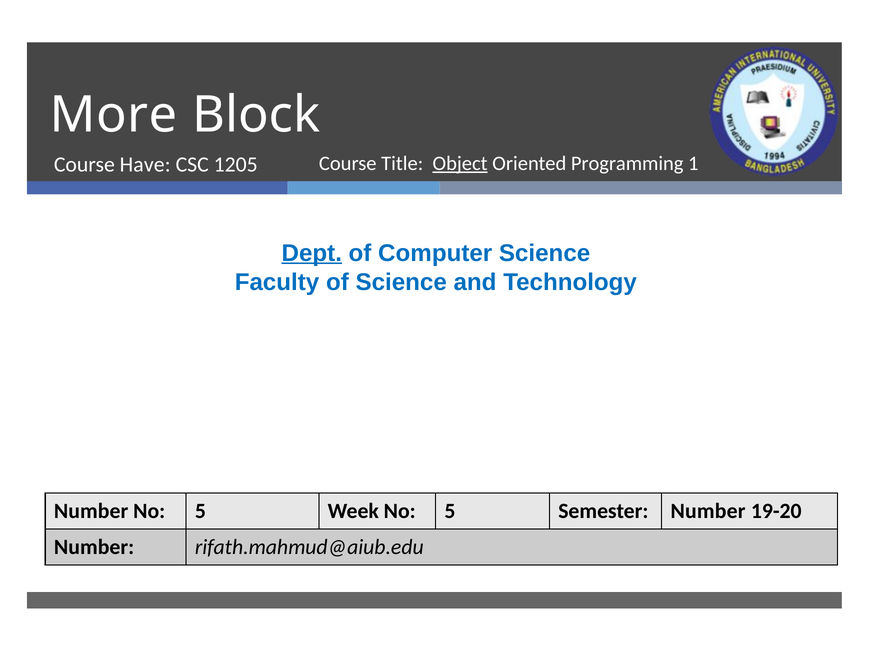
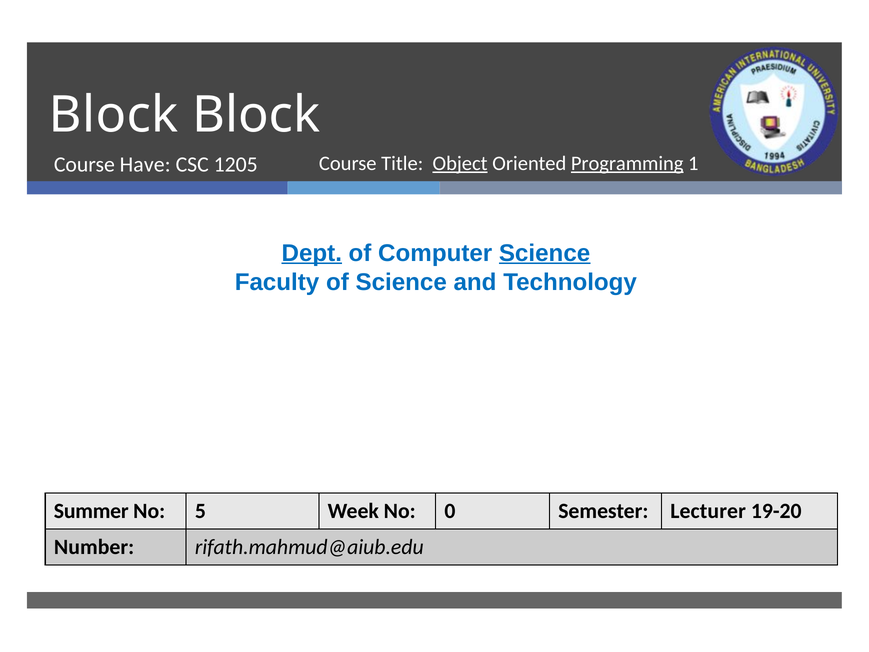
More at (114, 115): More -> Block
Programming underline: none -> present
Science at (545, 253) underline: none -> present
Number at (91, 511): Number -> Summer
Week No 5: 5 -> 0
Semester Number: Number -> Lecturer
